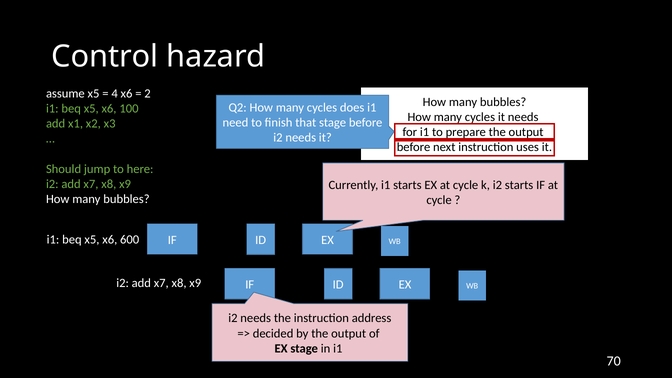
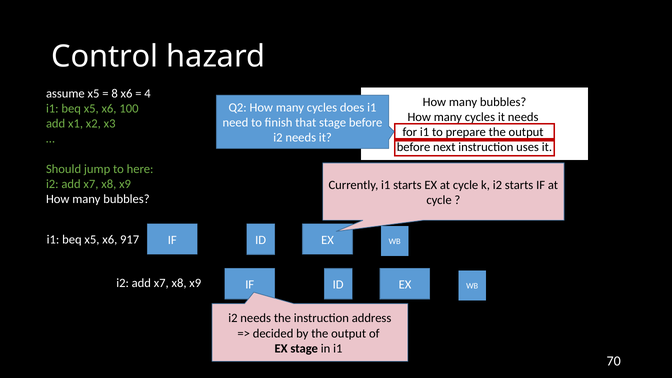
4: 4 -> 8
2: 2 -> 4
600: 600 -> 917
